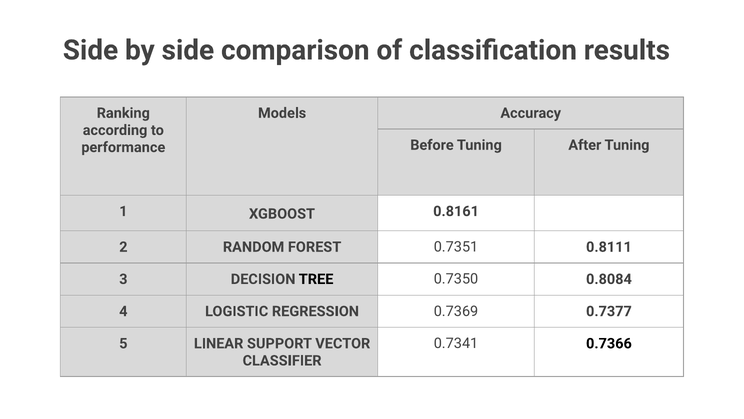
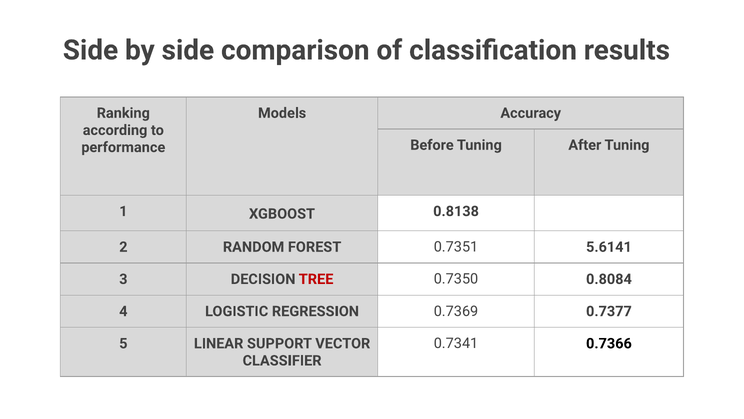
0.8161: 0.8161 -> 0.8138
0.8111: 0.8111 -> 5.6141
TREE colour: black -> red
